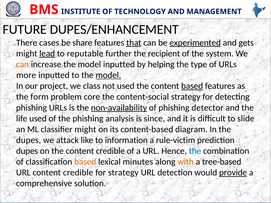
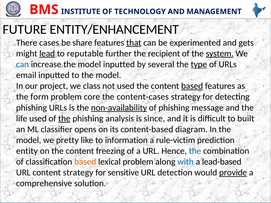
DUPES/ENHANCEMENT: DUPES/ENHANCEMENT -> ENTITY/ENHANCEMENT
experimented underline: present -> none
system underline: none -> present
can at (22, 64) colour: orange -> blue
helping: helping -> several
type underline: none -> present
more: more -> email
model at (108, 75) underline: present -> none
content-social: content-social -> content-cases
detector: detector -> message
the at (64, 119) underline: none -> present
slide: slide -> built
classifier might: might -> opens
dupes at (29, 140): dupes -> model
attack: attack -> pretty
dupes at (27, 151): dupes -> entity
the content credible: credible -> freezing
lexical minutes: minutes -> problem
with colour: orange -> blue
tree-based: tree-based -> lead-based
URL content credible: credible -> strategy
for strategy: strategy -> sensitive
